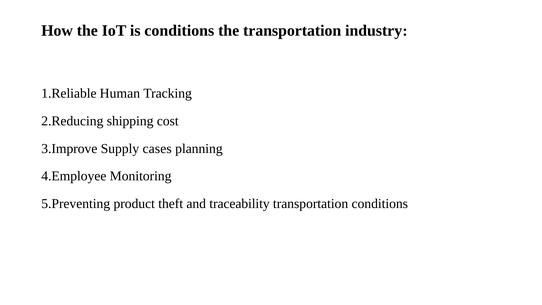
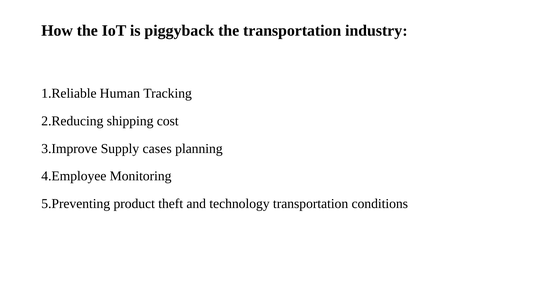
is conditions: conditions -> piggyback
traceability: traceability -> technology
